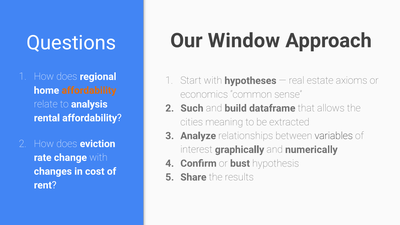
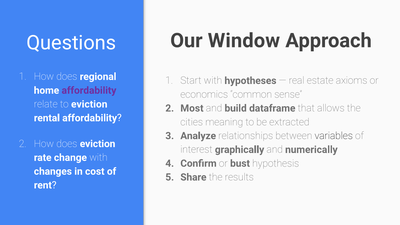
affordability at (89, 90) colour: orange -> purple
to analysis: analysis -> eviction
Such: Such -> Most
